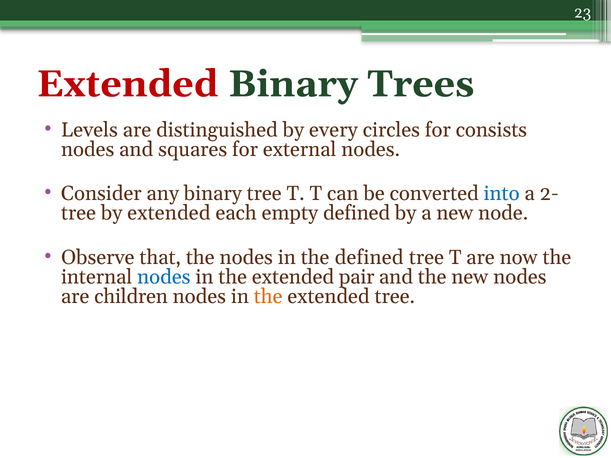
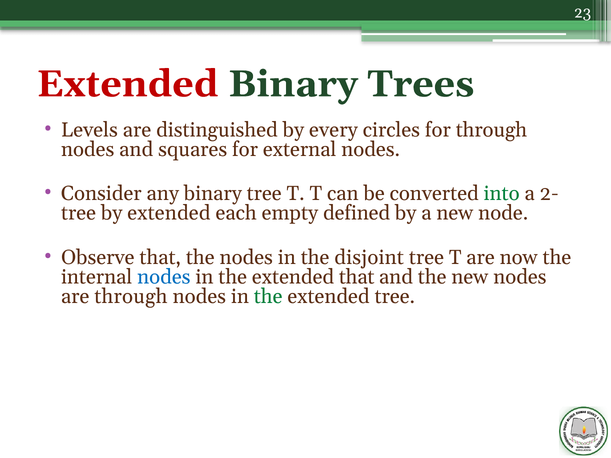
for consists: consists -> through
into colour: blue -> green
the defined: defined -> disjoint
extended pair: pair -> that
are children: children -> through
the at (268, 297) colour: orange -> green
